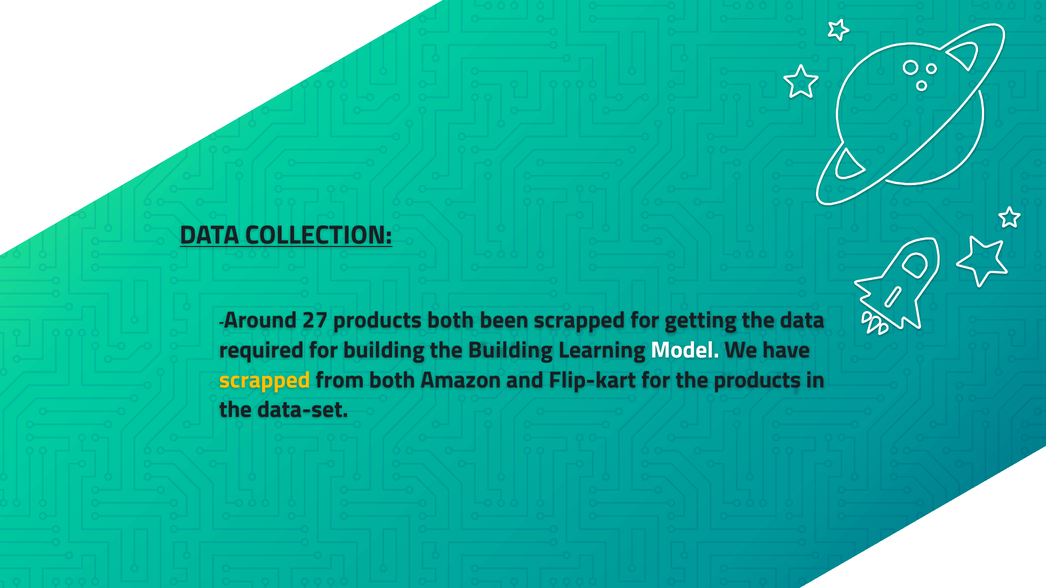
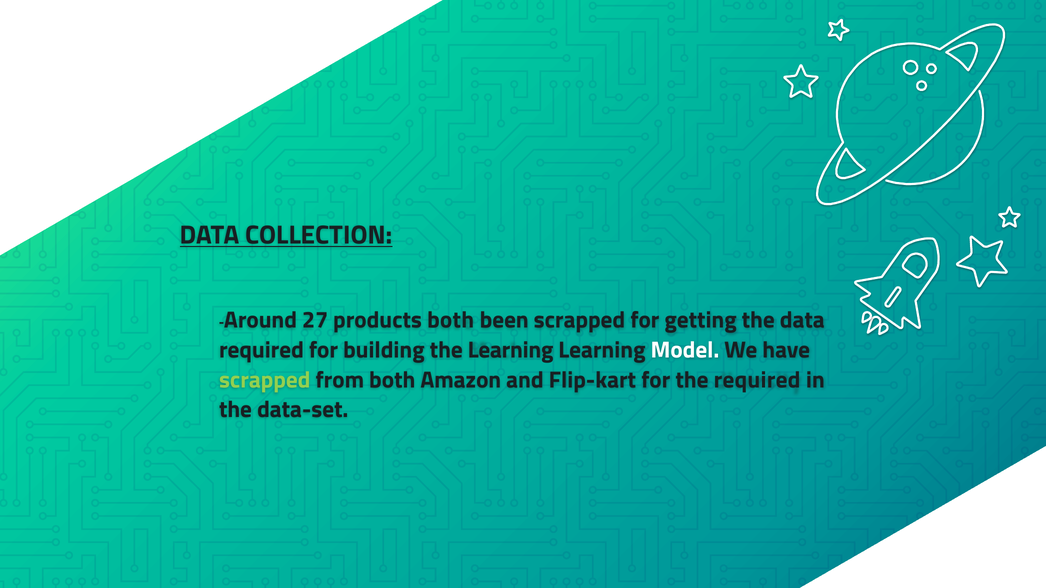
the Building: Building -> Learning
scrapped at (265, 380) colour: yellow -> light green
the products: products -> required
